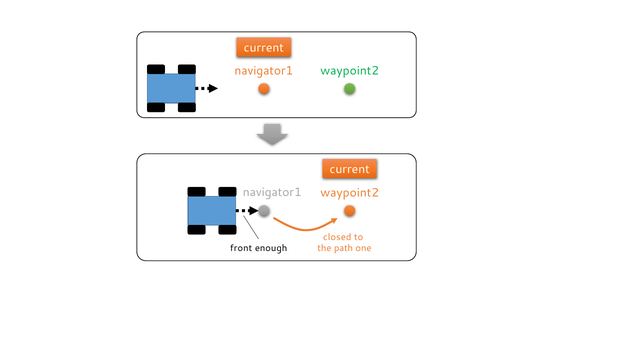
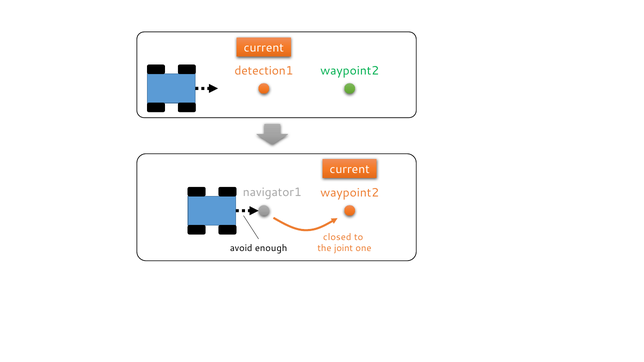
navigator1 at (264, 71): navigator1 -> detection1
front: front -> avoid
path: path -> joint
